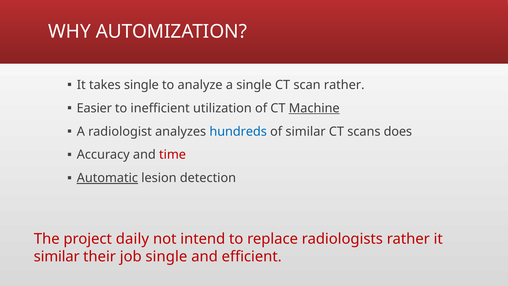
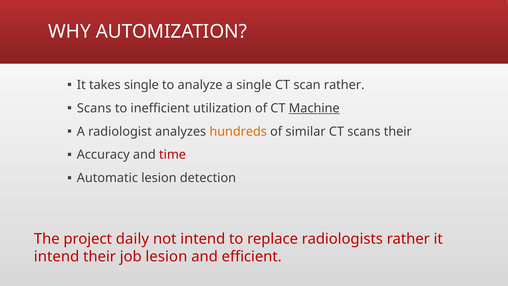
Easier at (94, 108): Easier -> Scans
hundreds colour: blue -> orange
scans does: does -> their
Automatic underline: present -> none
similar at (57, 257): similar -> intend
job single: single -> lesion
